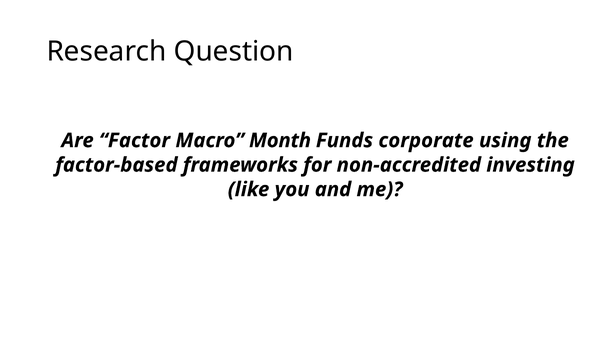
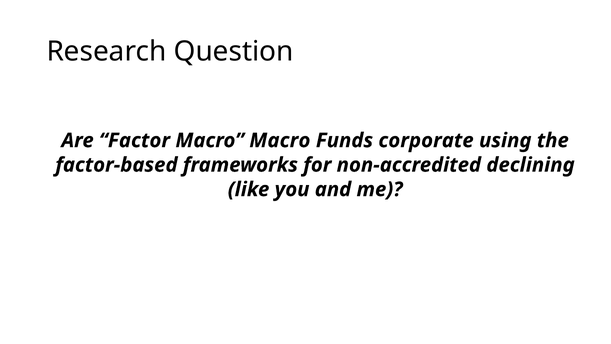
Macro Month: Month -> Macro
investing: investing -> declining
